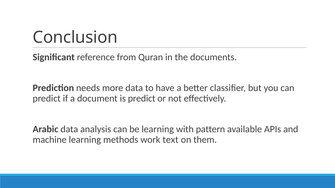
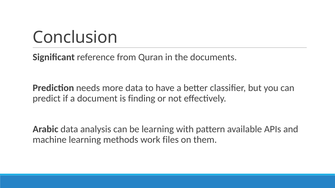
is predict: predict -> finding
text: text -> files
